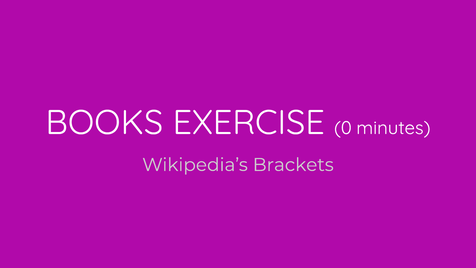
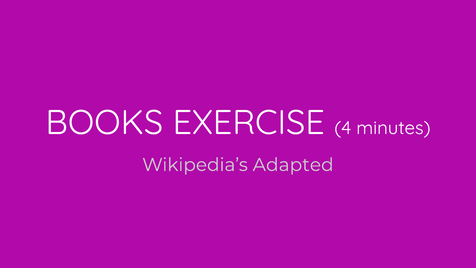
0: 0 -> 4
Brackets: Brackets -> Adapted
